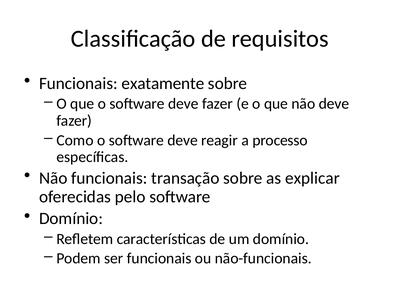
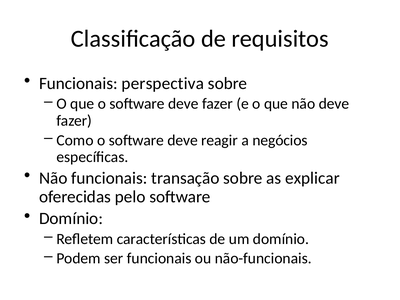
exatamente: exatamente -> perspectiva
processo: processo -> negócios
